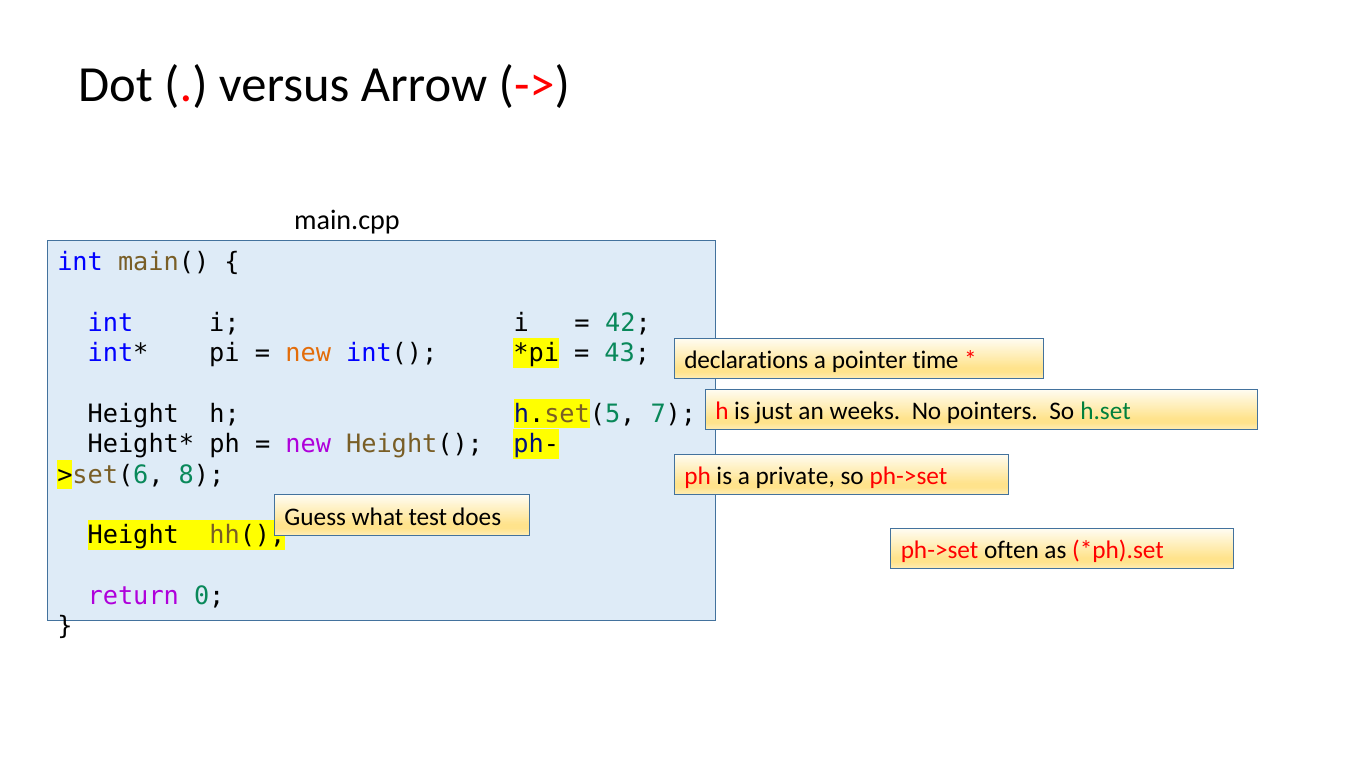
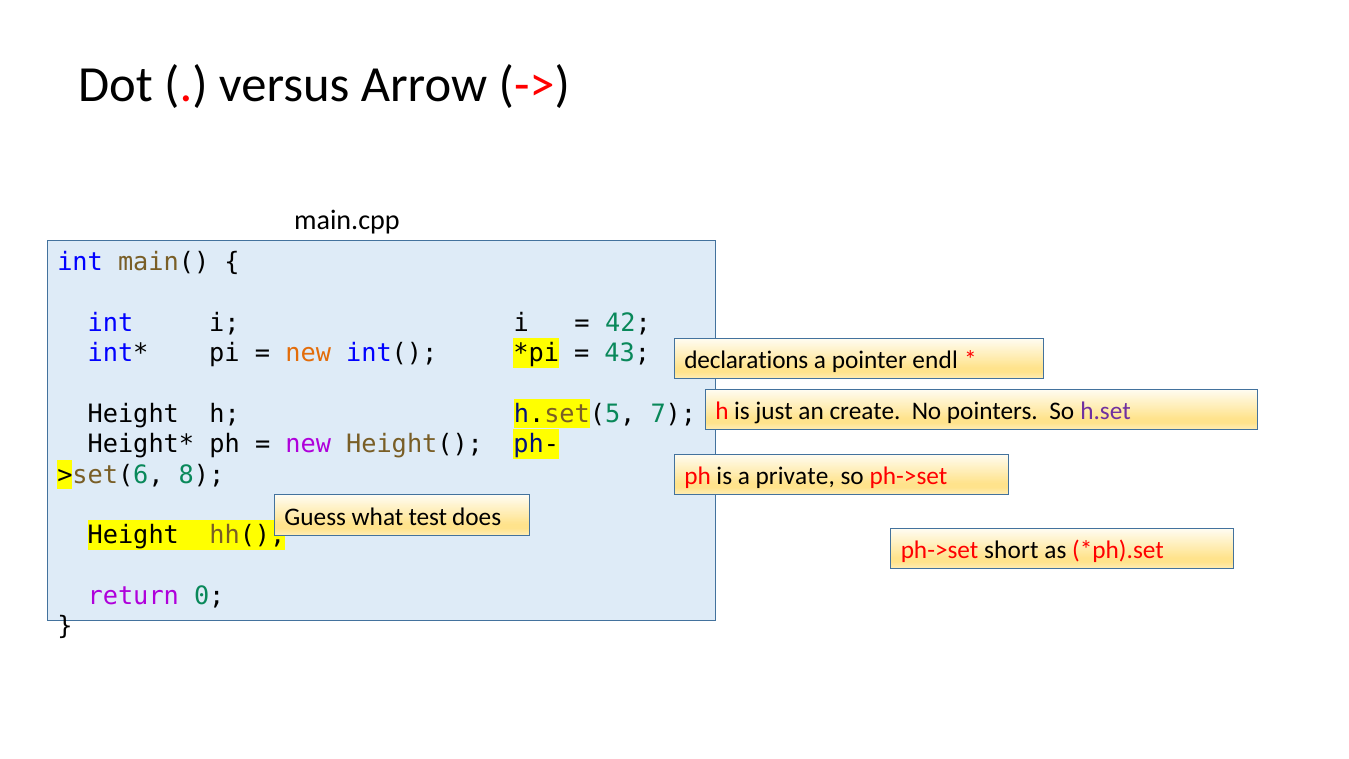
time: time -> endl
weeks: weeks -> create
h.set colour: green -> purple
often: often -> short
